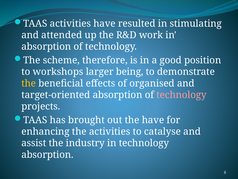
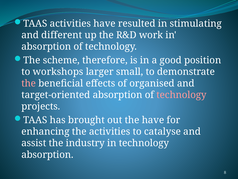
attended: attended -> different
being: being -> small
the at (29, 83) colour: yellow -> pink
